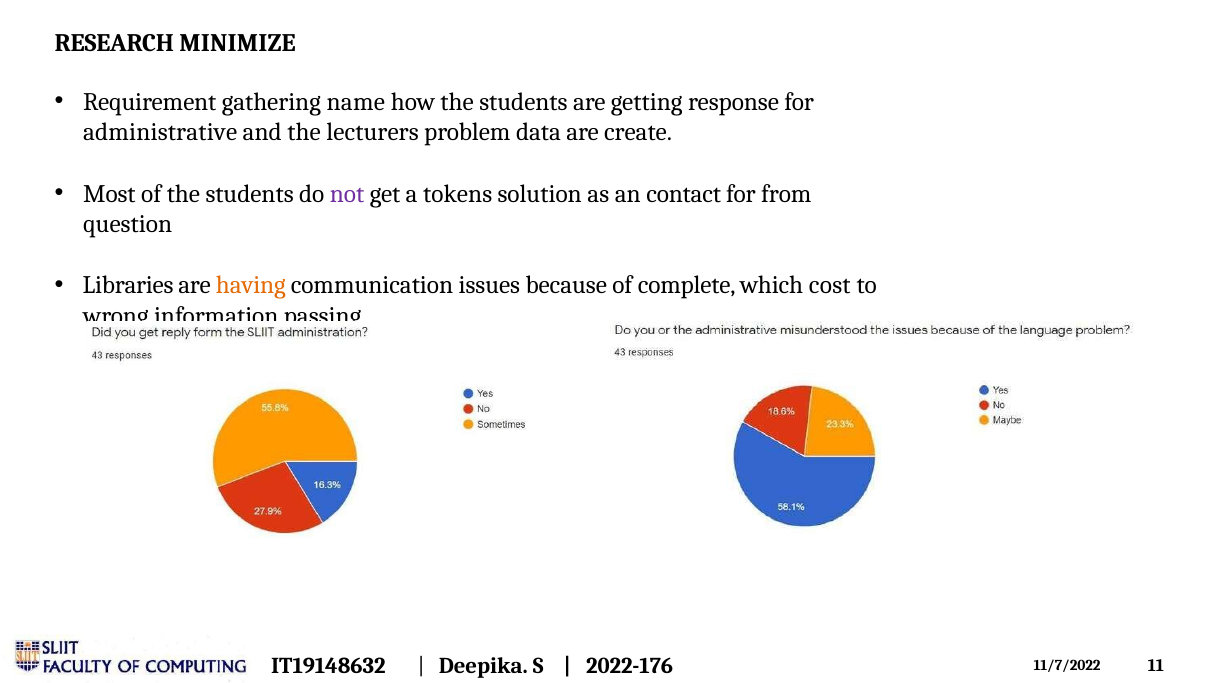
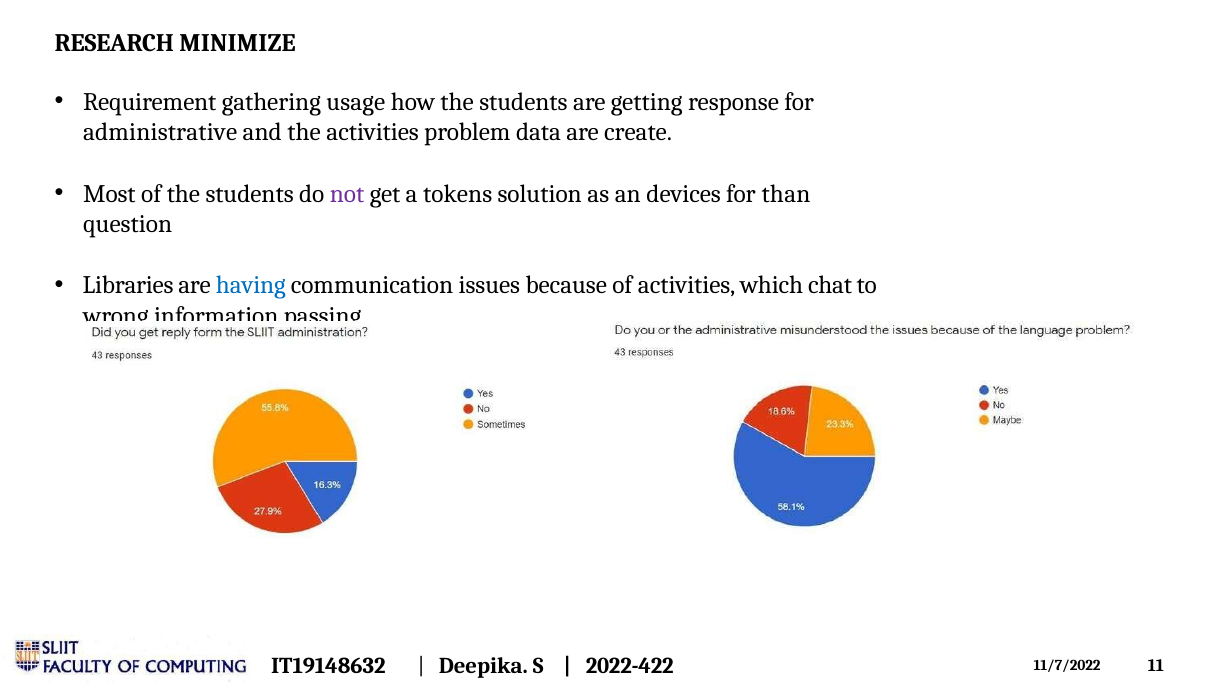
name: name -> usage
the lecturers: lecturers -> activities
contact: contact -> devices
from: from -> than
having colour: orange -> blue
of complete: complete -> activities
cost: cost -> chat
2022-176: 2022-176 -> 2022-422
